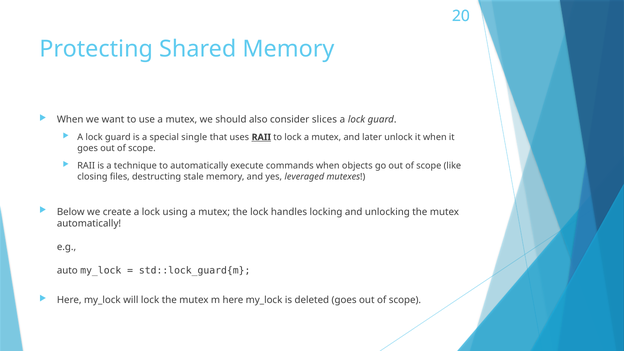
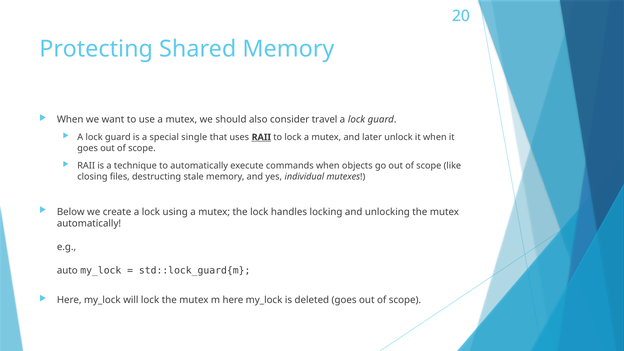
slices: slices -> travel
leveraged: leveraged -> individual
